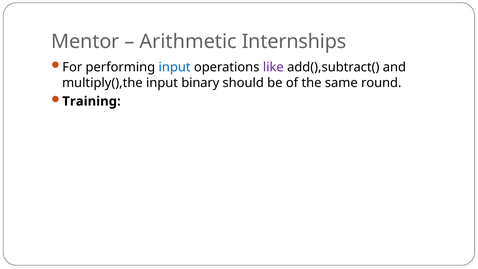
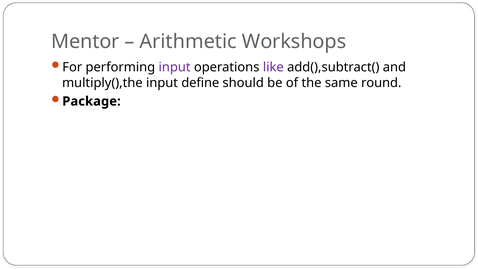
Internships: Internships -> Workshops
input at (175, 67) colour: blue -> purple
binary: binary -> define
Training: Training -> Package
